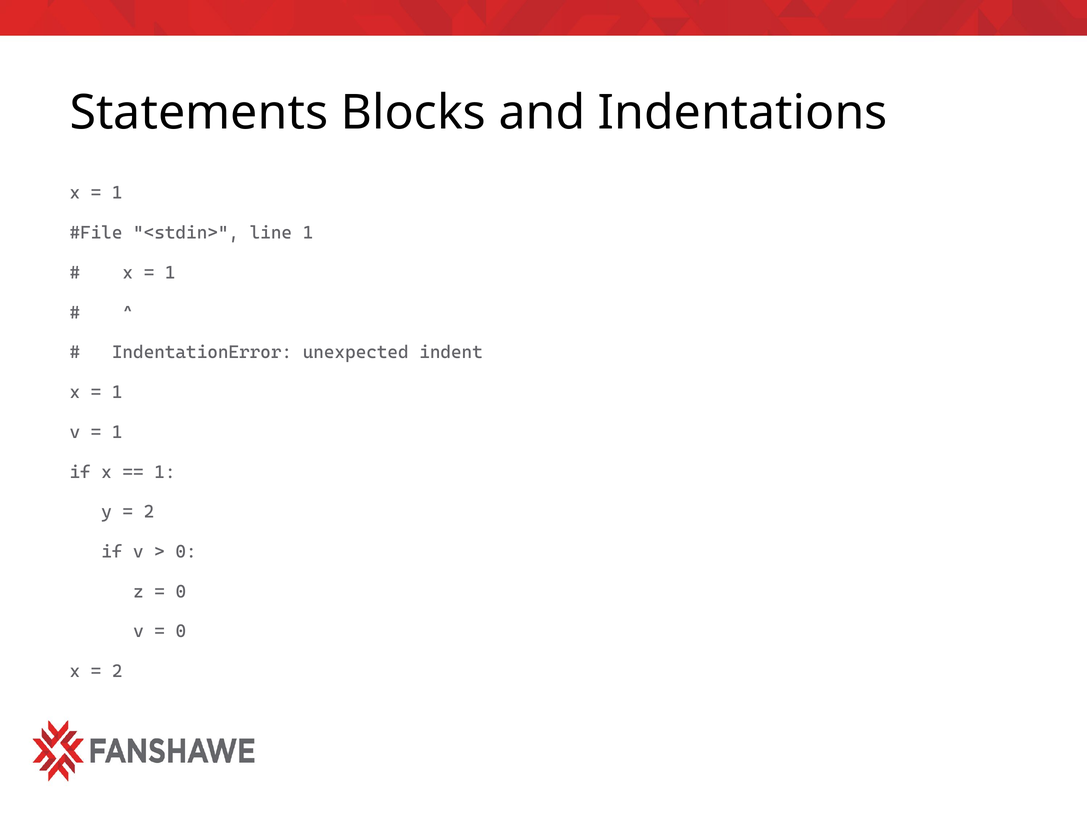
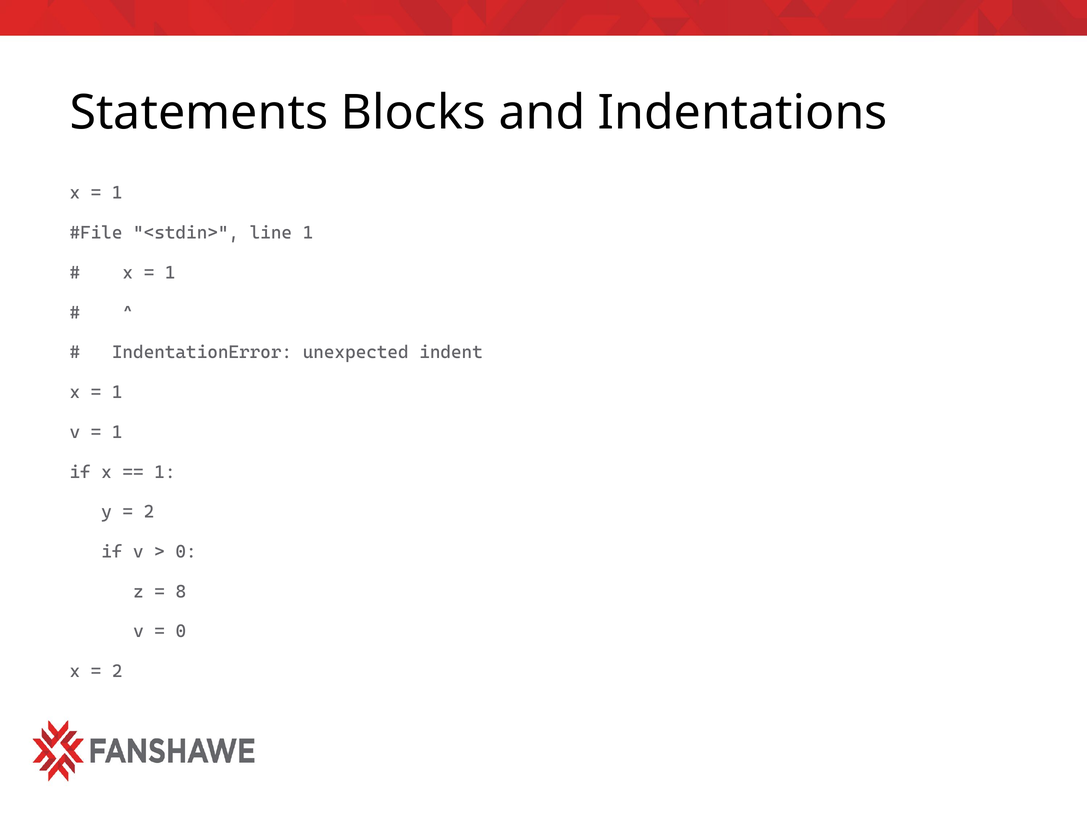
0 at (181, 592): 0 -> 8
